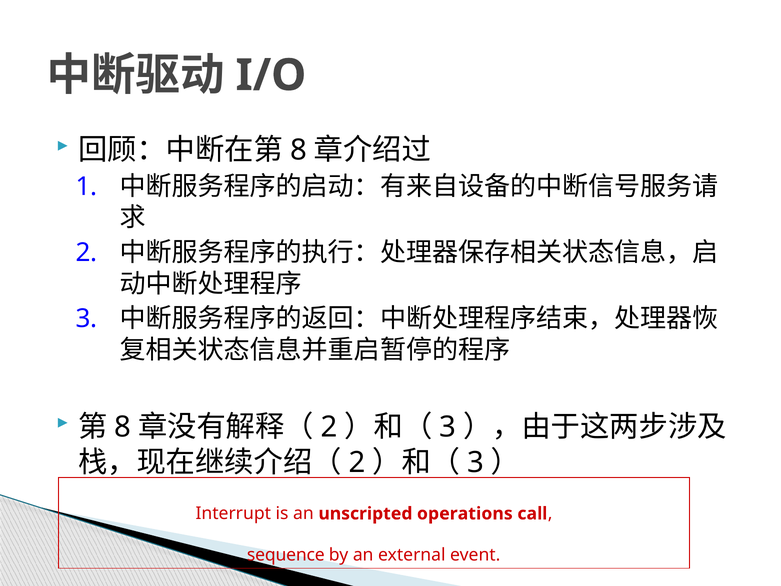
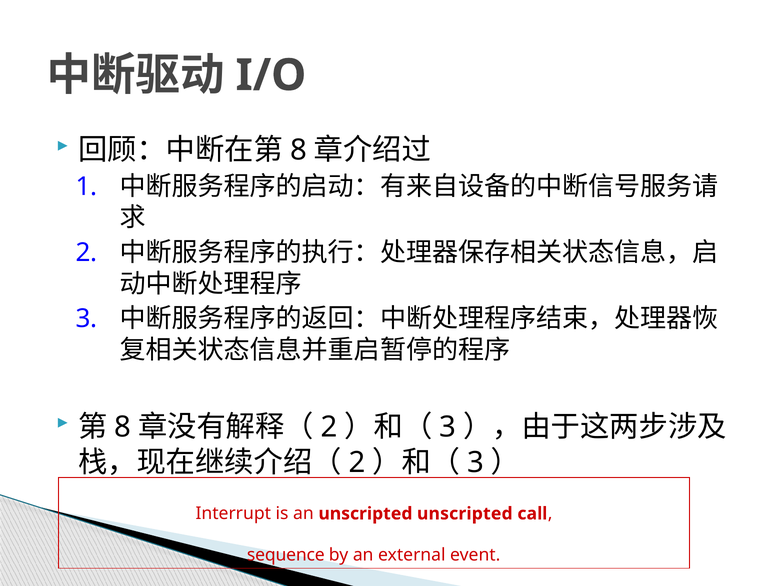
unscripted operations: operations -> unscripted
